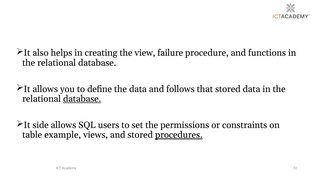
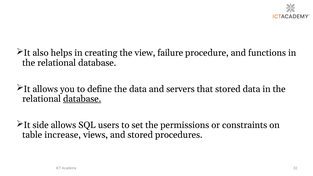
follows: follows -> servers
example: example -> increase
procedures underline: present -> none
